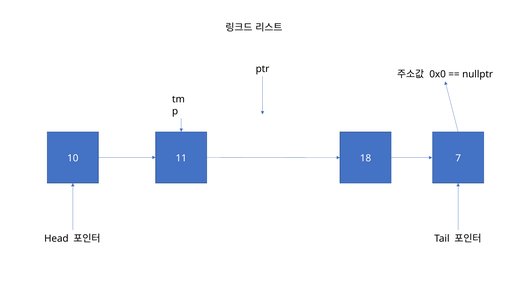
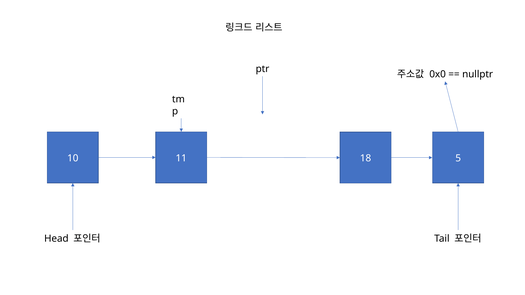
7: 7 -> 5
